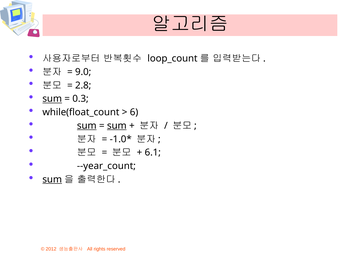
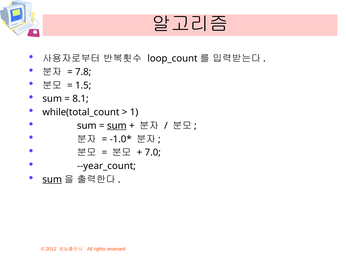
9.0: 9.0 -> 7.8
2.8: 2.8 -> 1.5
sum at (52, 99) underline: present -> none
0.3: 0.3 -> 8.1
while(float_count: while(float_count -> while(total_count
6: 6 -> 1
sum at (87, 126) underline: present -> none
6.1: 6.1 -> 7.0
